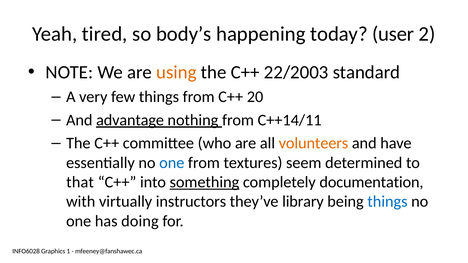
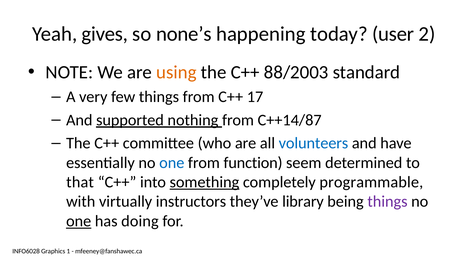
tired: tired -> gives
body’s: body’s -> none’s
22/2003: 22/2003 -> 88/2003
20: 20 -> 17
advantage: advantage -> supported
C++14/11: C++14/11 -> C++14/87
volunteers colour: orange -> blue
textures: textures -> function
documentation: documentation -> programmable
things at (387, 202) colour: blue -> purple
one at (79, 221) underline: none -> present
